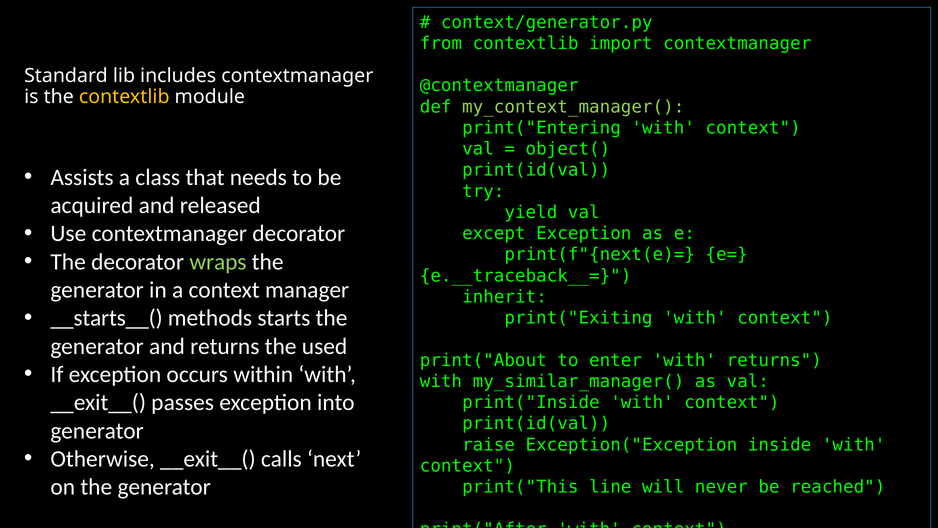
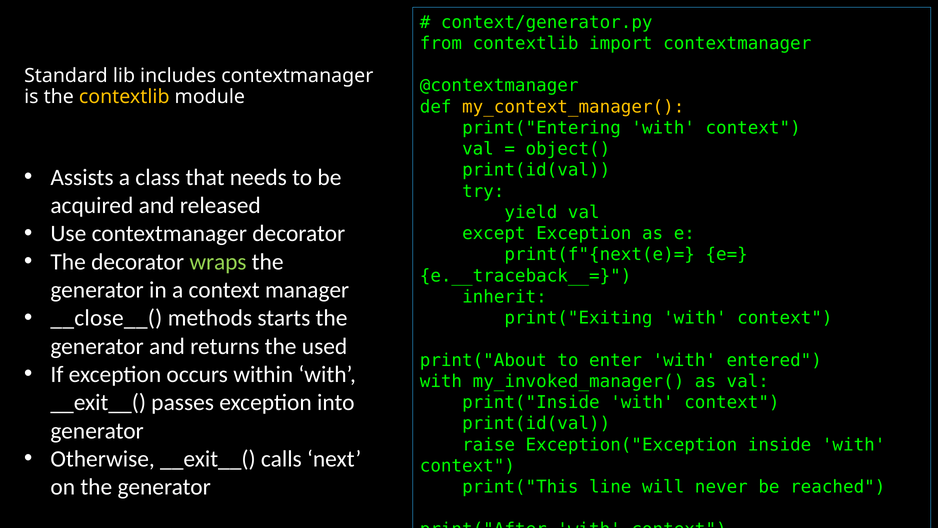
my_context_manager( colour: light green -> yellow
__starts__(: __starts__( -> __close__(
with returns: returns -> entered
my_similar_manager(: my_similar_manager( -> my_invoked_manager(
